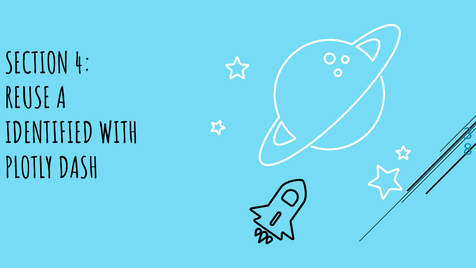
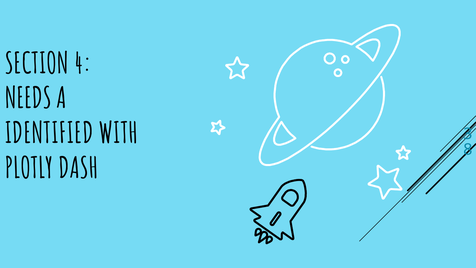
REUSE: REUSE -> NEEDS
